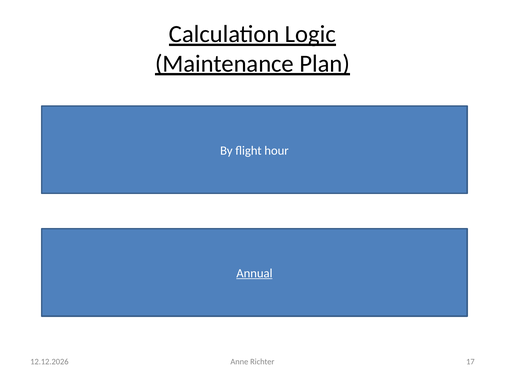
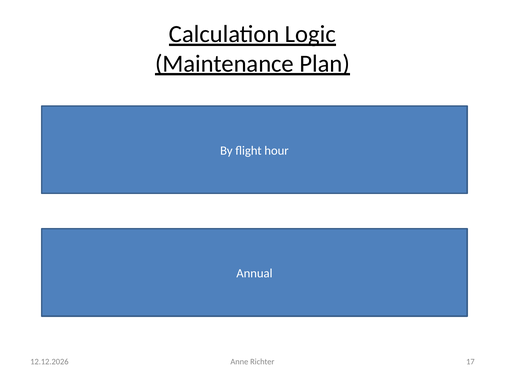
Annual underline: present -> none
